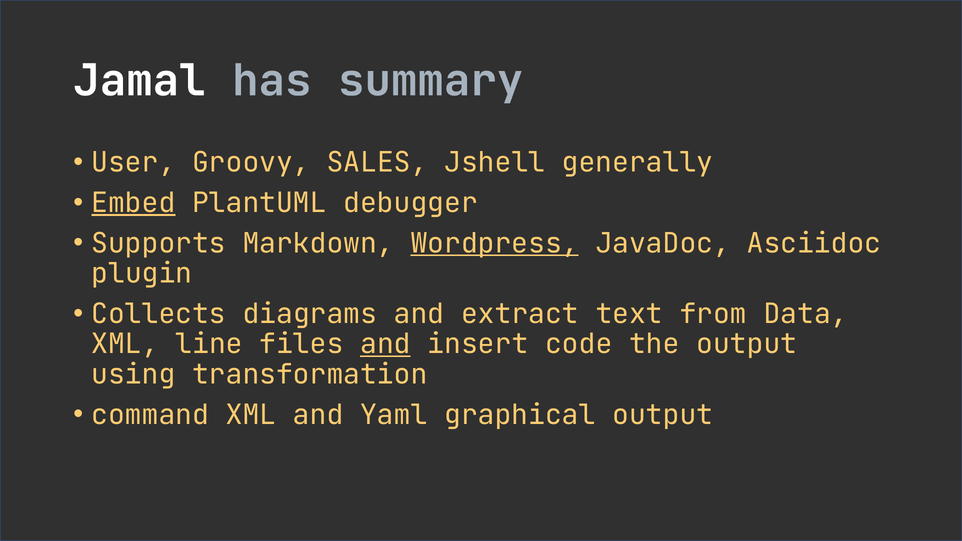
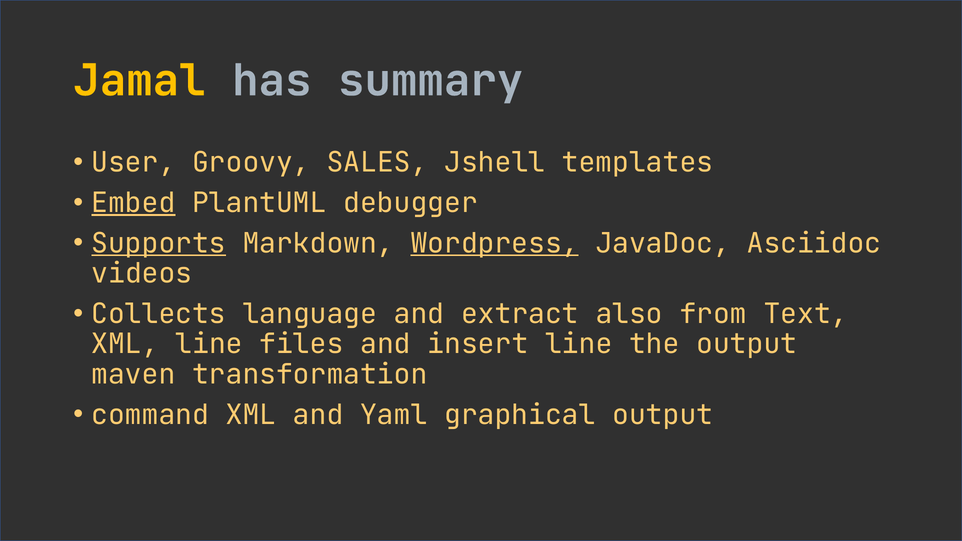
Jamal colour: white -> yellow
generally: generally -> templates
Supports underline: none -> present
plugin: plugin -> videos
diagrams: diagrams -> language
text: text -> also
Data: Data -> Text
and at (385, 344) underline: present -> none
insert code: code -> line
using: using -> maven
